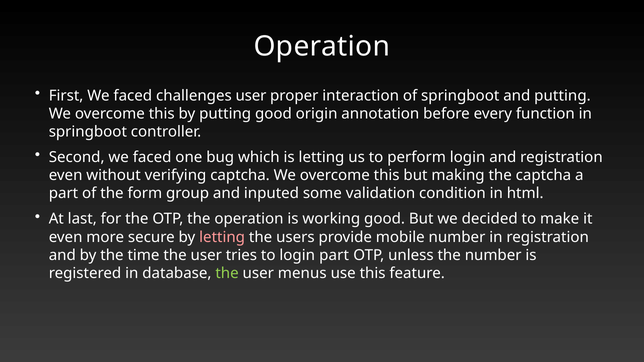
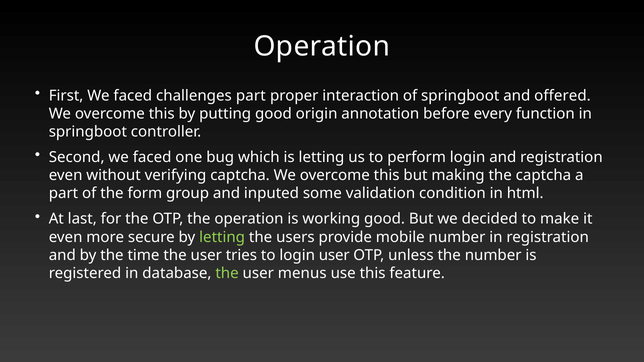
challenges user: user -> part
and putting: putting -> offered
letting at (222, 237) colour: pink -> light green
login part: part -> user
